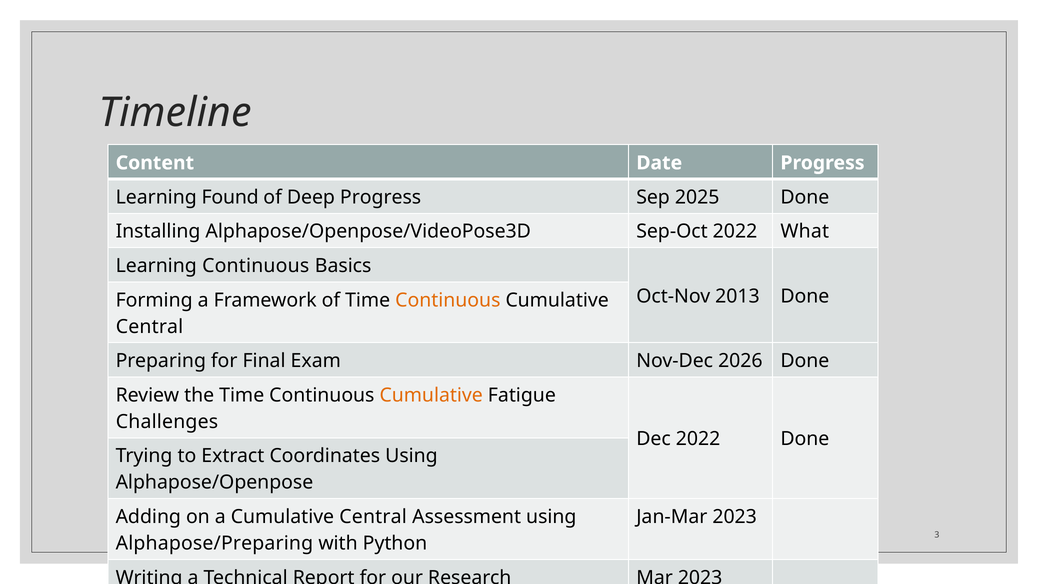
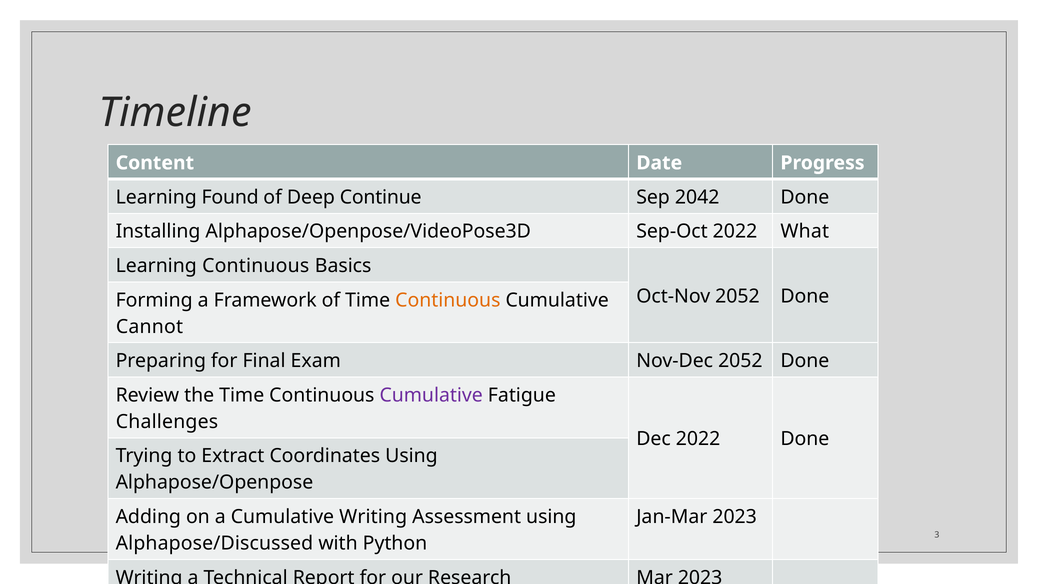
Deep Progress: Progress -> Continue
2025: 2025 -> 2042
Oct-Nov 2013: 2013 -> 2052
Central at (150, 327): Central -> Cannot
Nov-Dec 2026: 2026 -> 2052
Cumulative at (431, 395) colour: orange -> purple
a Cumulative Central: Central -> Writing
Alphapose/Preparing: Alphapose/Preparing -> Alphapose/Discussed
